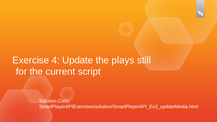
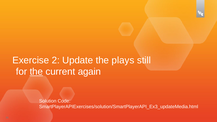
4: 4 -> 2
the at (36, 72) underline: none -> present
script: script -> again
